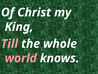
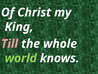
world colour: pink -> light green
